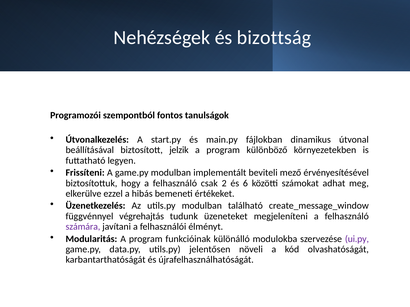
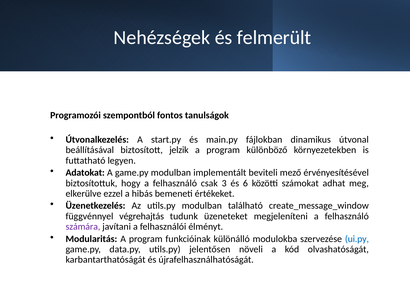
bizottság: bizottság -> felmerült
Frissíteni: Frissíteni -> Adatokat
2: 2 -> 3
ui.py colour: purple -> blue
